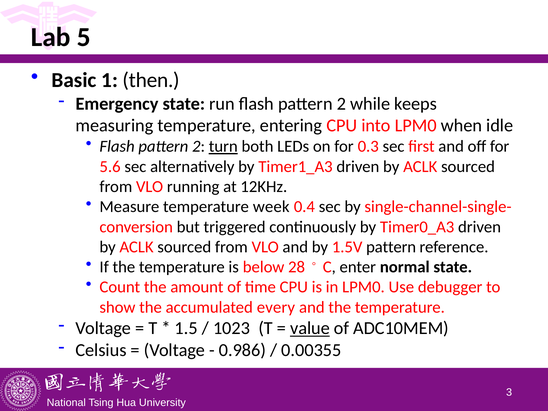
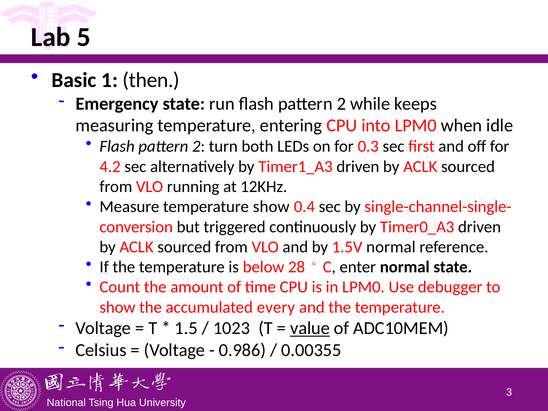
turn underline: present -> none
5.6: 5.6 -> 4.2
temperature week: week -> show
1.5V pattern: pattern -> normal
